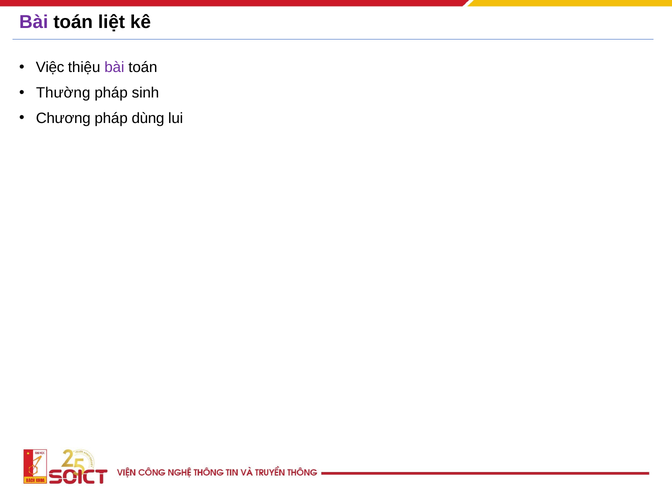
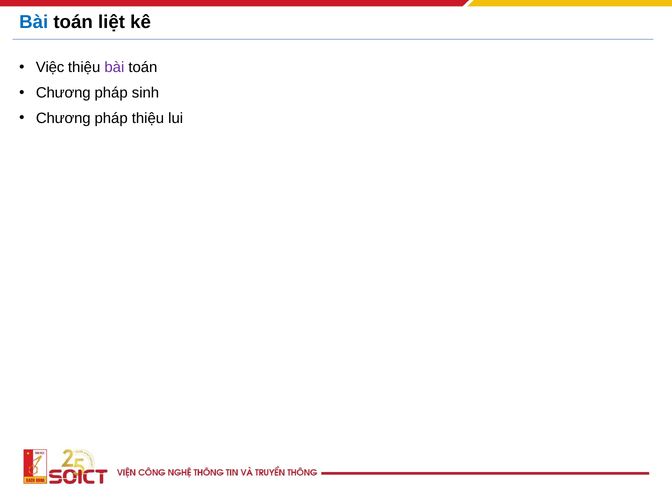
Bài at (34, 22) colour: purple -> blue
Thường at (63, 93): Thường -> Chương
pháp dùng: dùng -> thiệu
